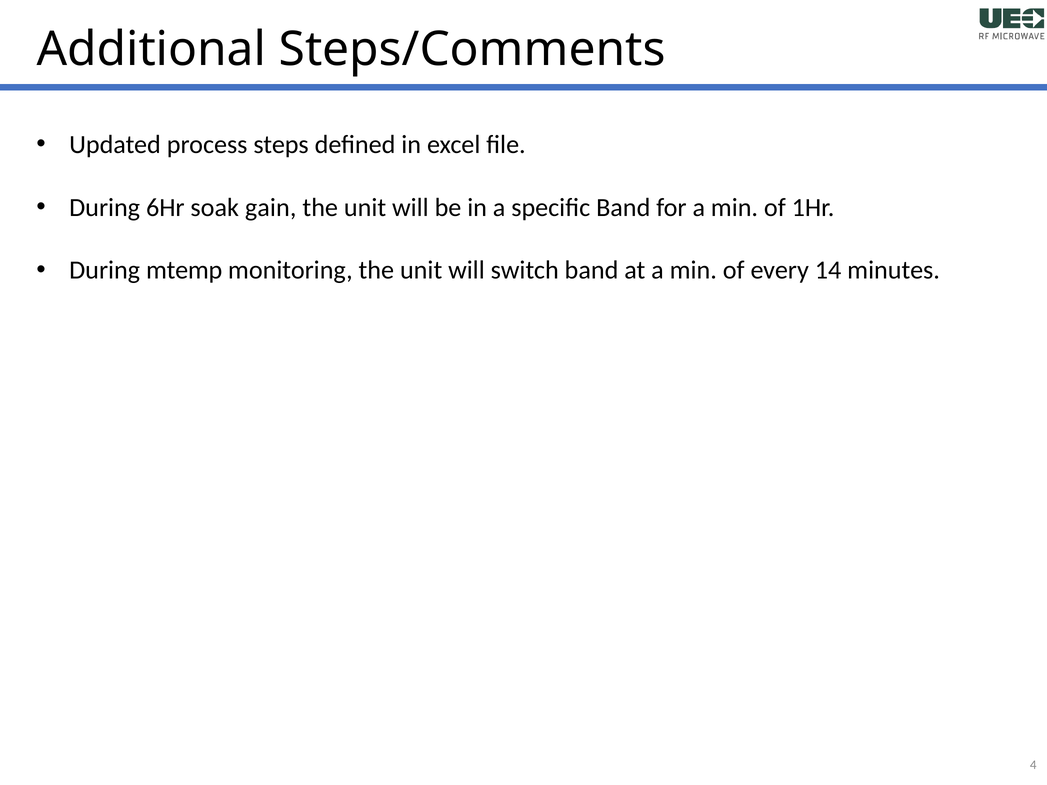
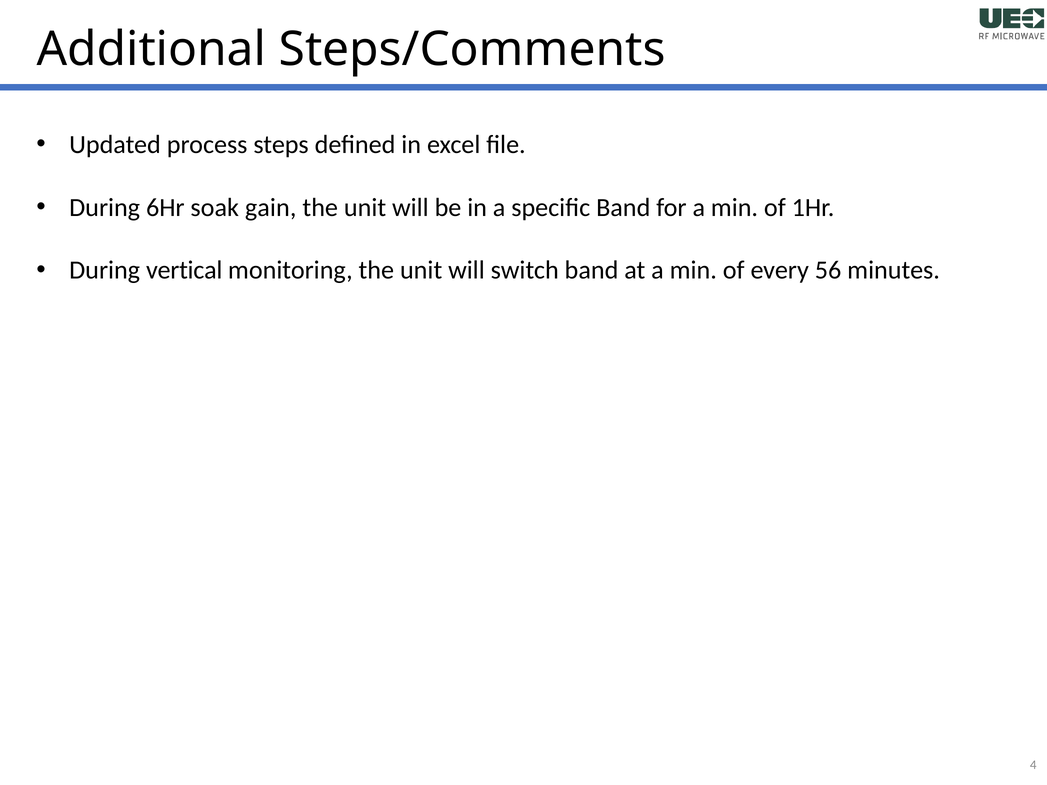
mtemp: mtemp -> vertical
14: 14 -> 56
